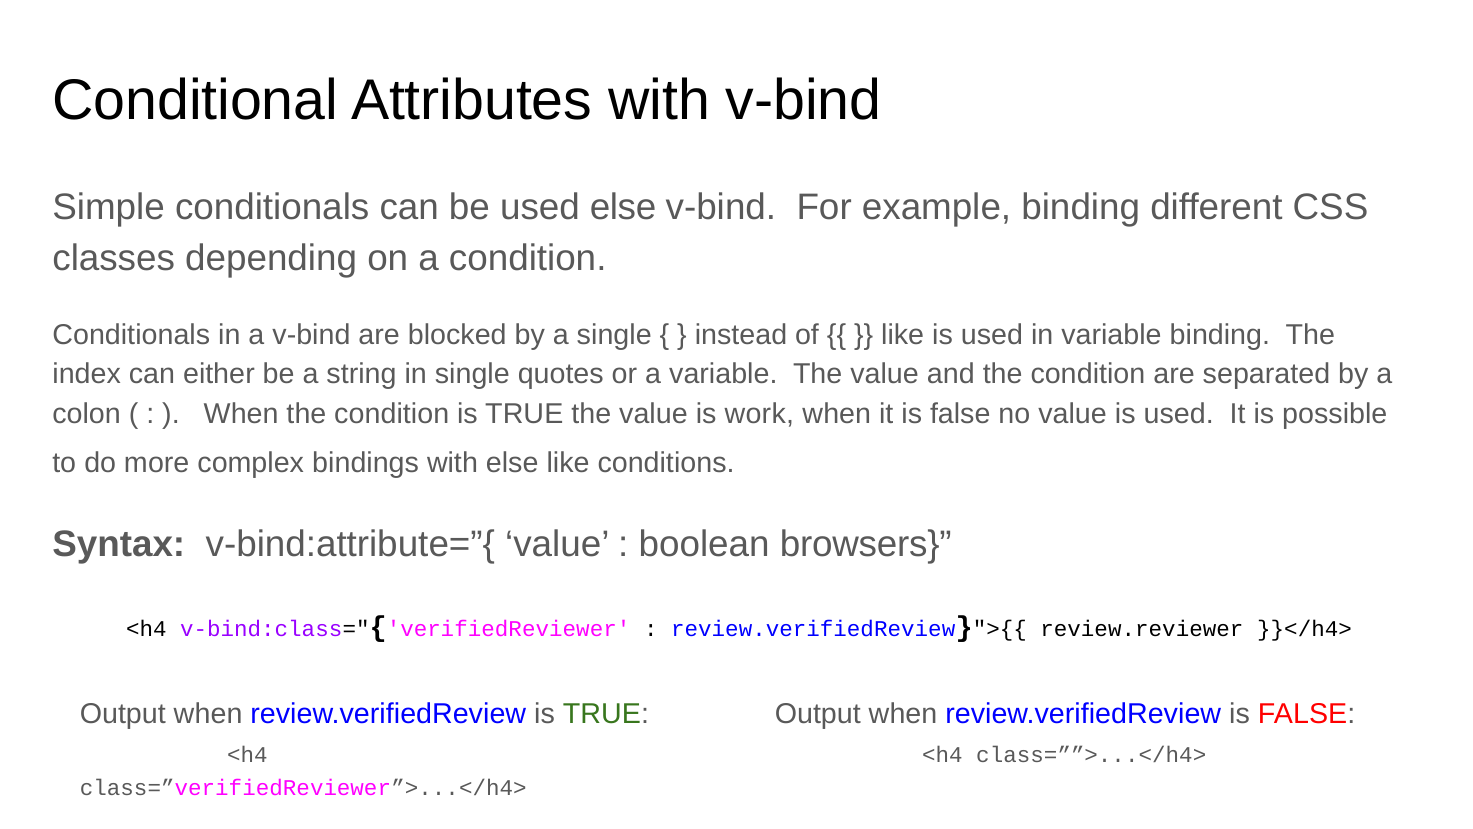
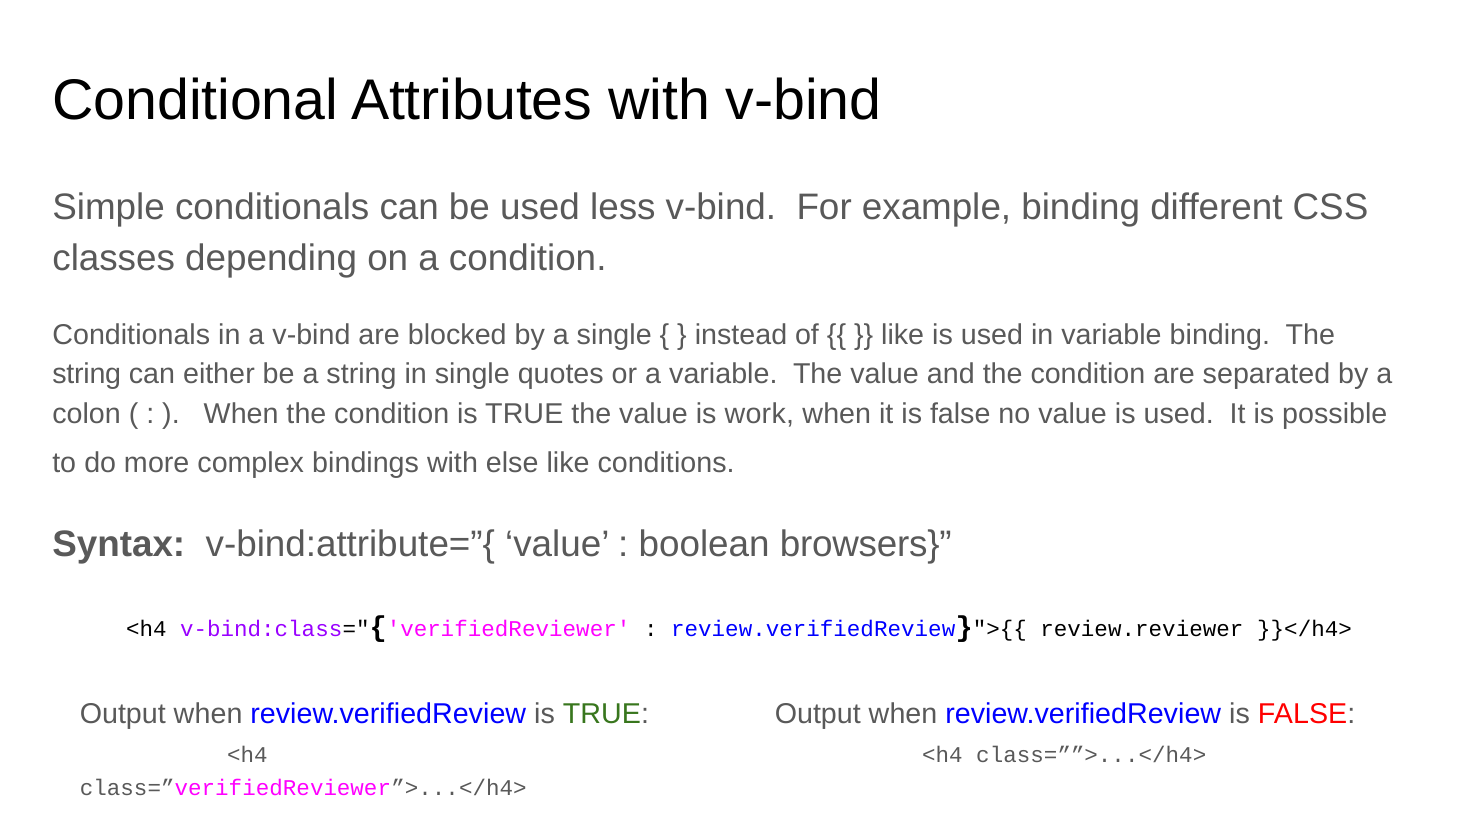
used else: else -> less
index at (87, 374): index -> string
